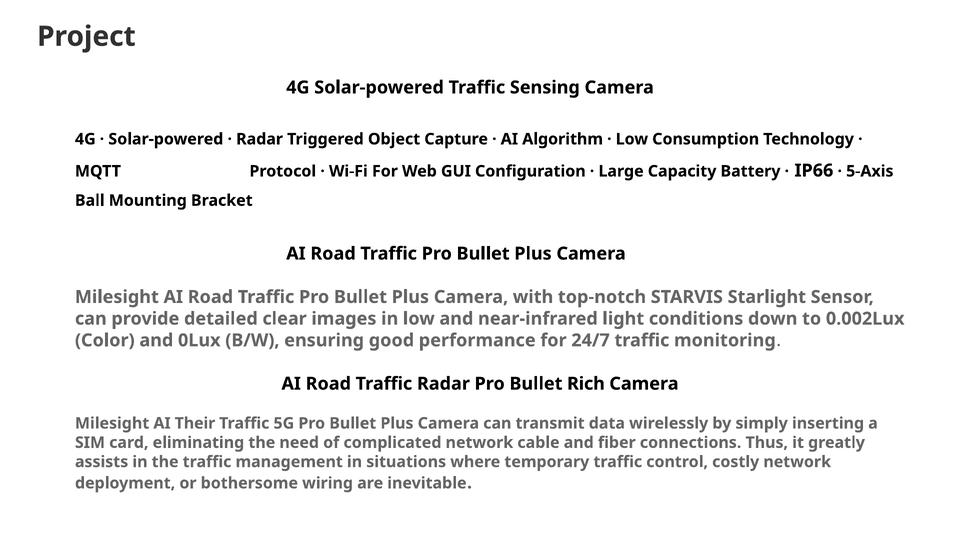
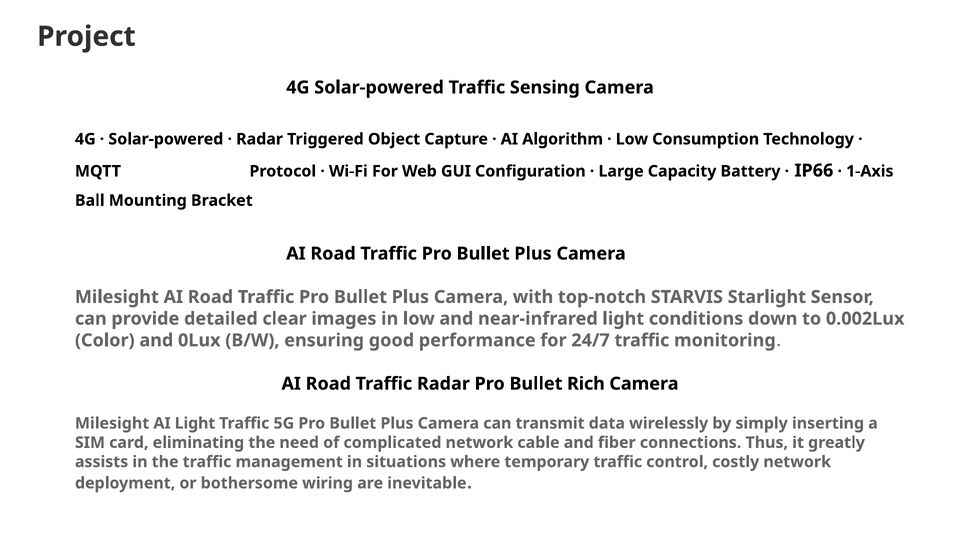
5-Axis: 5-Axis -> 1-Axis
AI Their: Their -> Light
